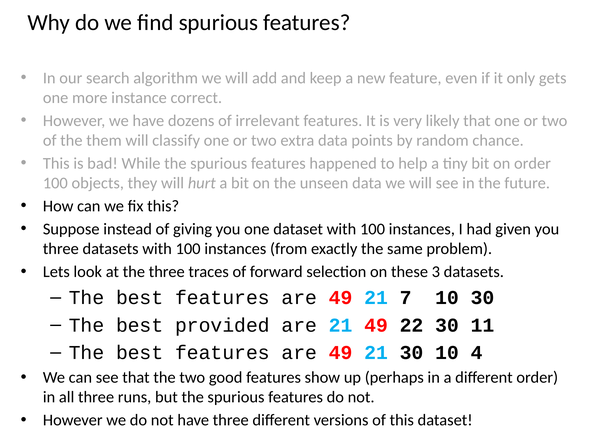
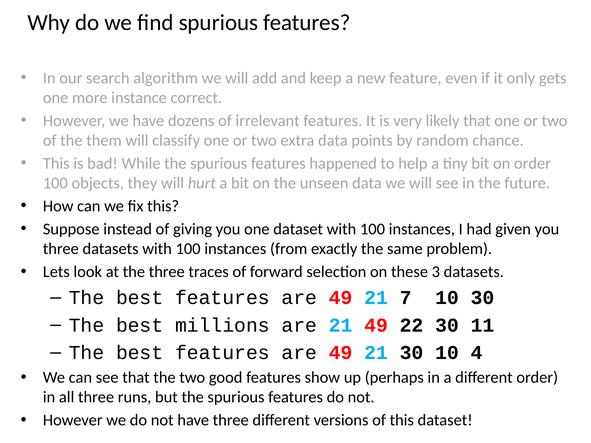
provided: provided -> millions
